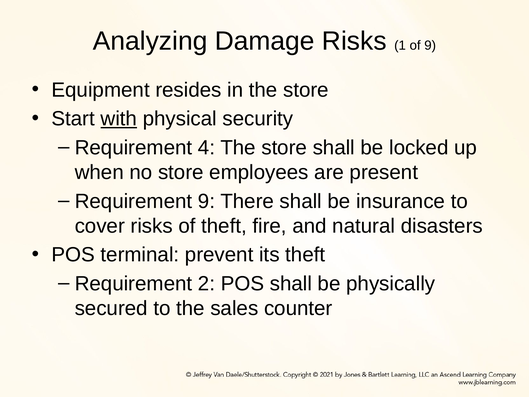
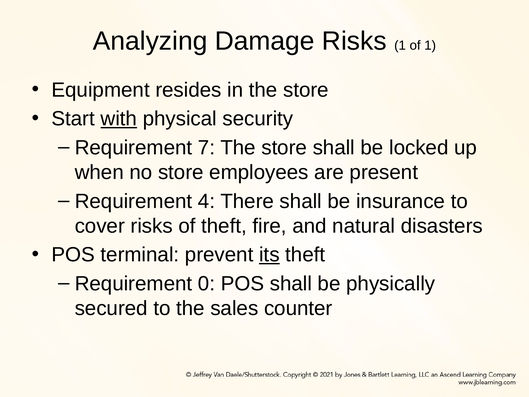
of 9: 9 -> 1
4: 4 -> 7
Requirement 9: 9 -> 4
its underline: none -> present
2: 2 -> 0
